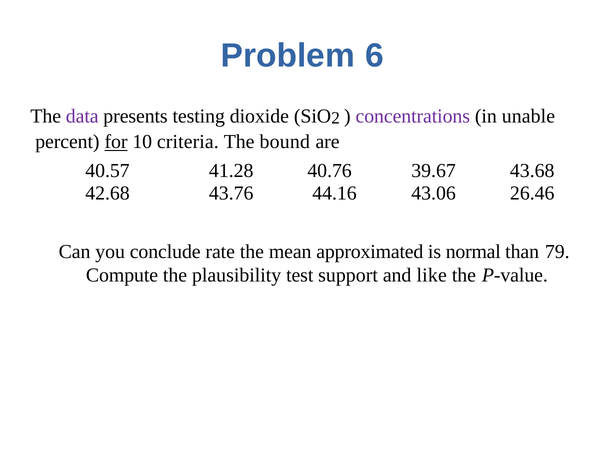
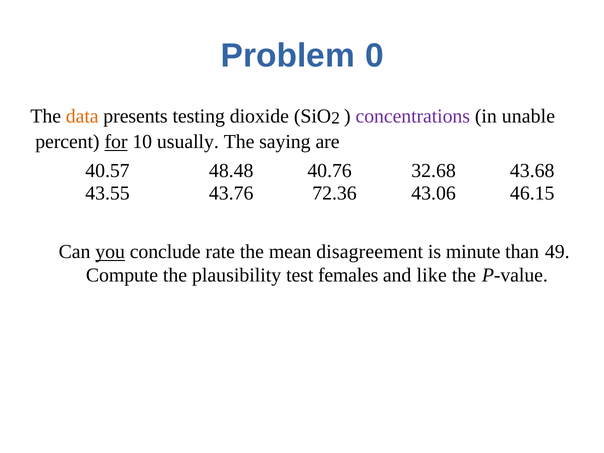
6: 6 -> 0
data colour: purple -> orange
criteria: criteria -> usually
bound: bound -> saying
41.28: 41.28 -> 48.48
39.67: 39.67 -> 32.68
42.68: 42.68 -> 43.55
44.16: 44.16 -> 72.36
26.46: 26.46 -> 46.15
you underline: none -> present
approximated: approximated -> disagreement
normal: normal -> minute
79: 79 -> 49
support: support -> females
